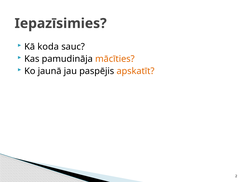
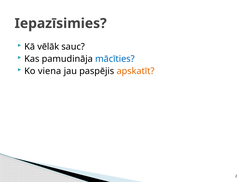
koda: koda -> vēlāk
mācīties colour: orange -> blue
jaunā: jaunā -> viena
